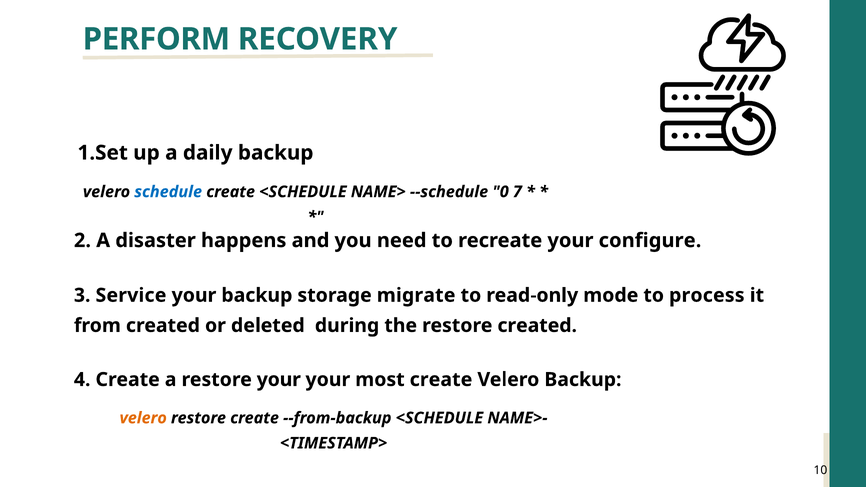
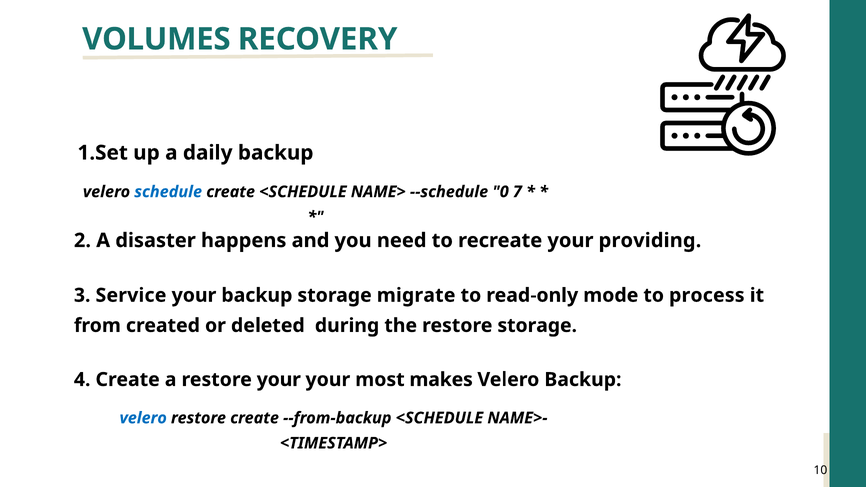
PERFORM: PERFORM -> VOLUMES
configure: configure -> providing
restore created: created -> storage
most create: create -> makes
velero at (143, 418) colour: orange -> blue
